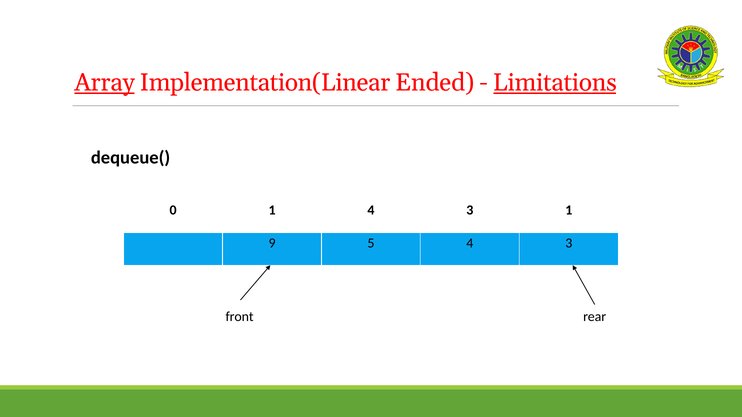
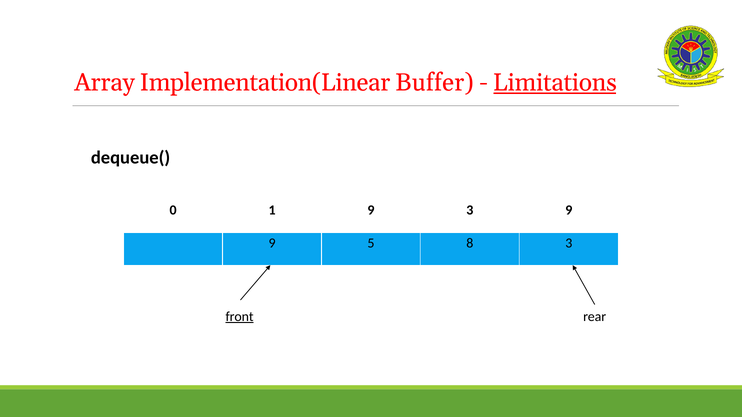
Array underline: present -> none
Ended: Ended -> Buffer
1 4: 4 -> 9
3 1: 1 -> 9
5 4: 4 -> 8
front underline: none -> present
